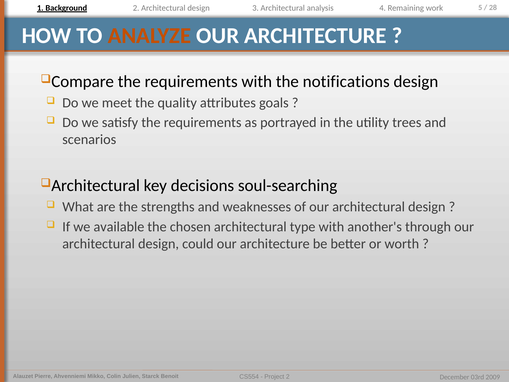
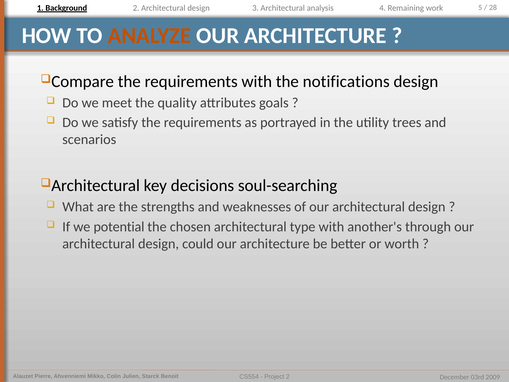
available: available -> potential
